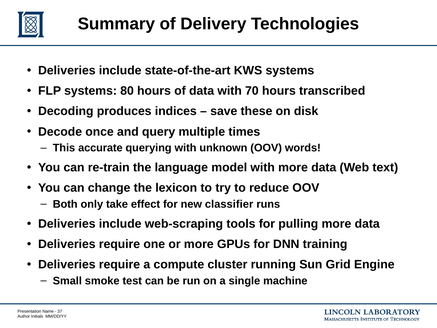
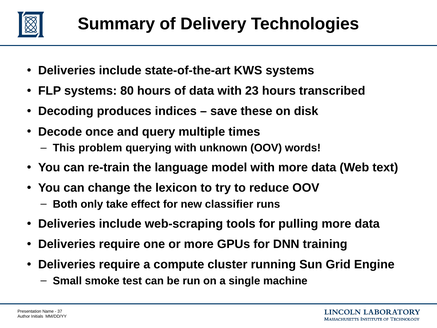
70: 70 -> 23
accurate: accurate -> problem
